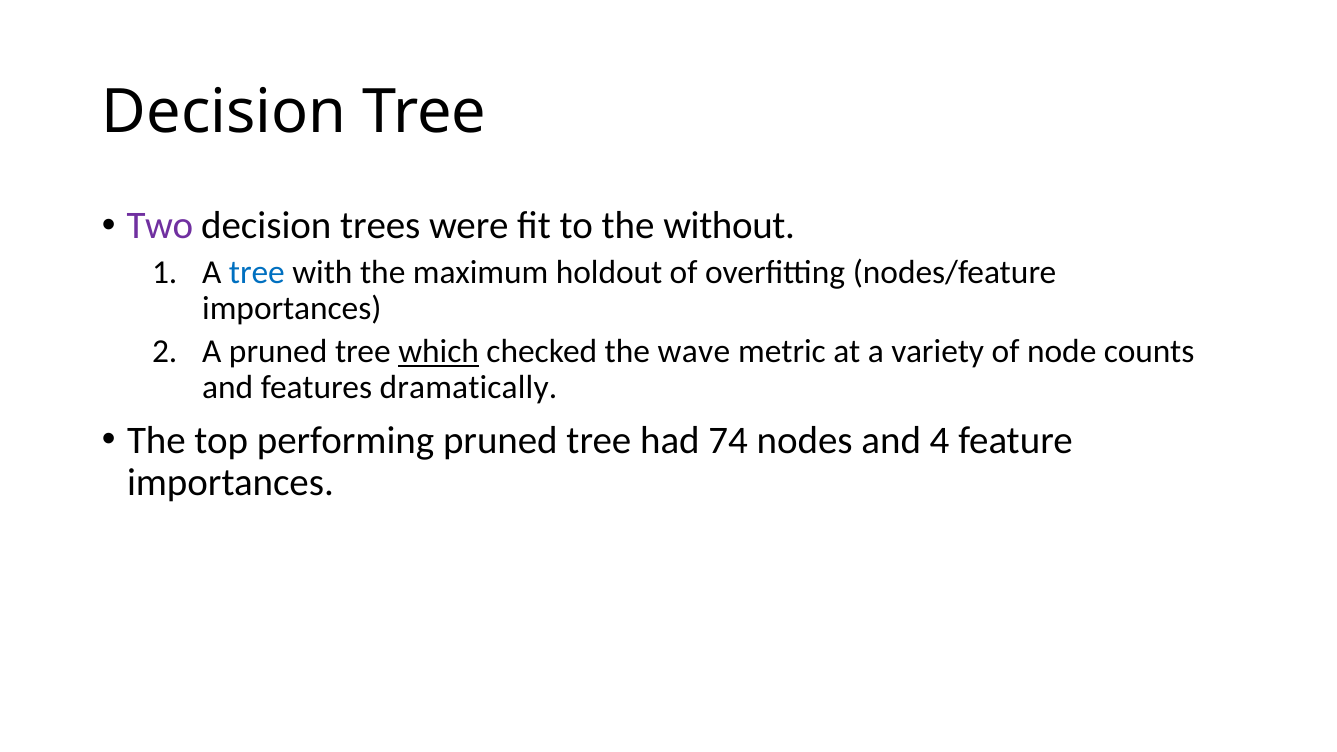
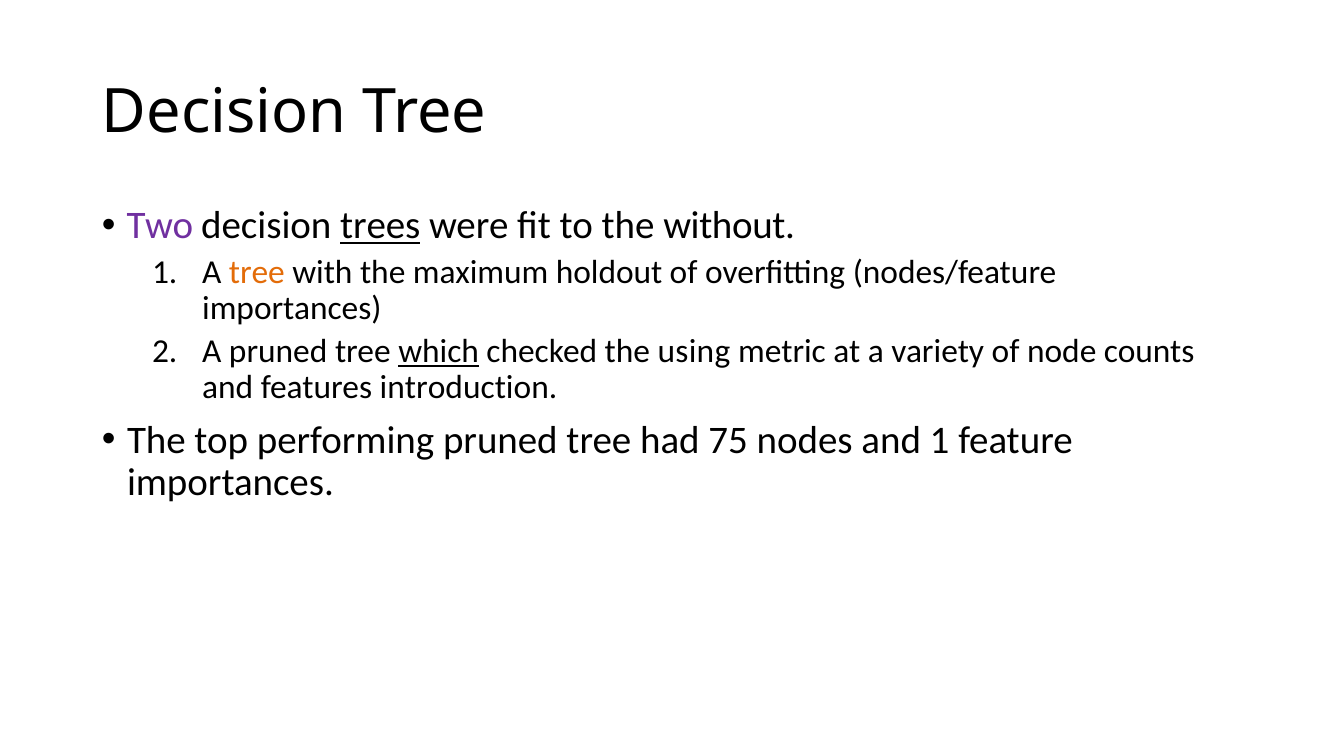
trees underline: none -> present
tree at (257, 272) colour: blue -> orange
wave: wave -> using
dramatically: dramatically -> introduction
74: 74 -> 75
and 4: 4 -> 1
